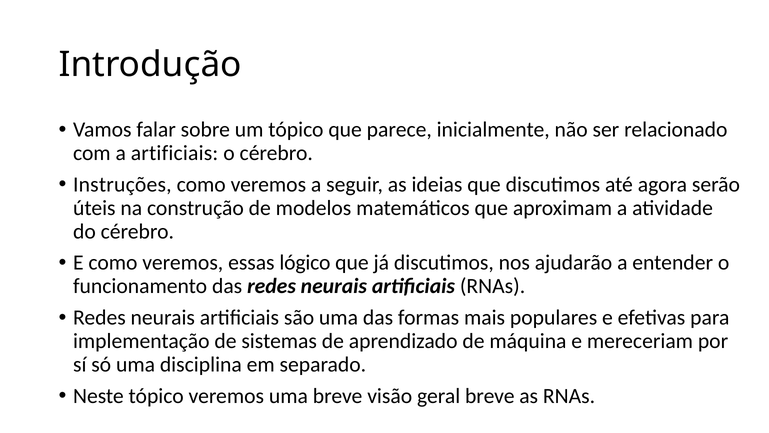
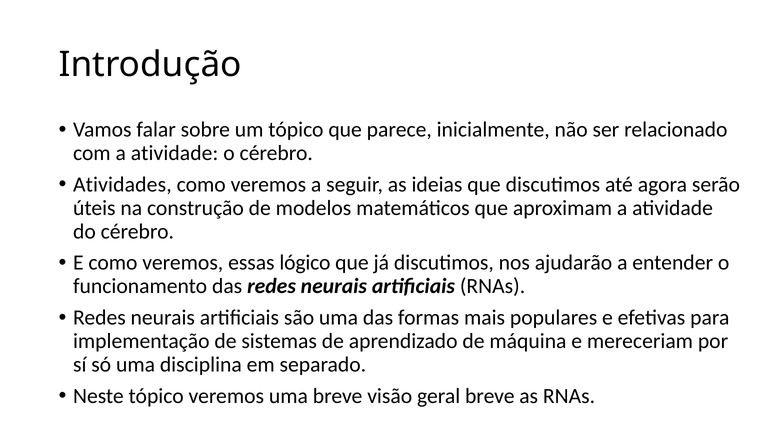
com a artificiais: artificiais -> atividade
Instruções: Instruções -> Atividades
